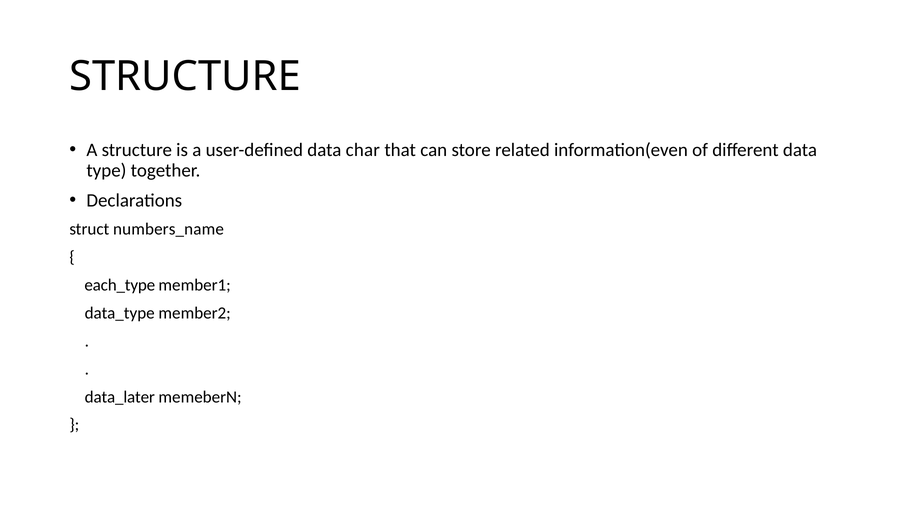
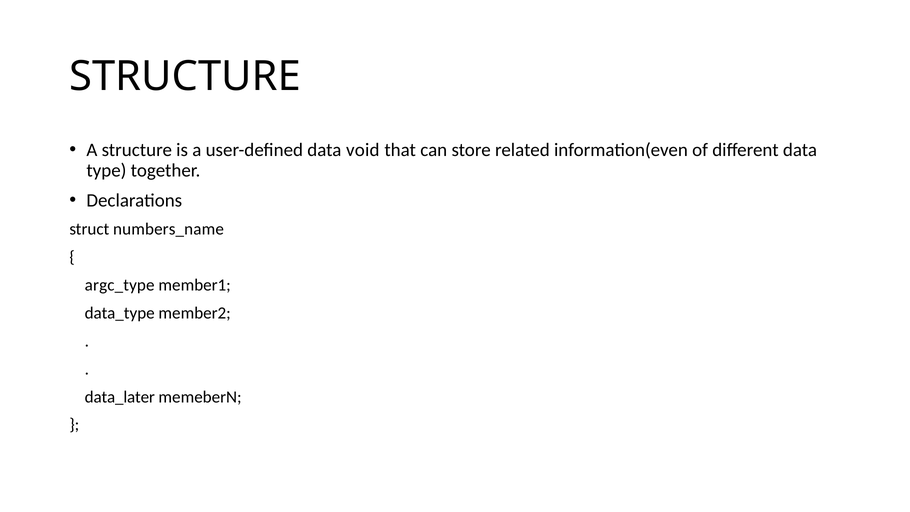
char: char -> void
each_type: each_type -> argc_type
